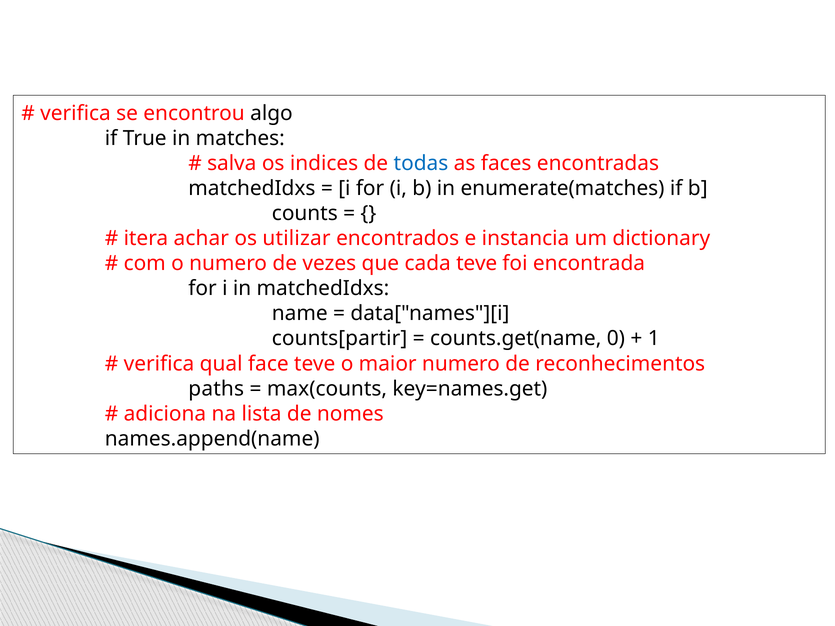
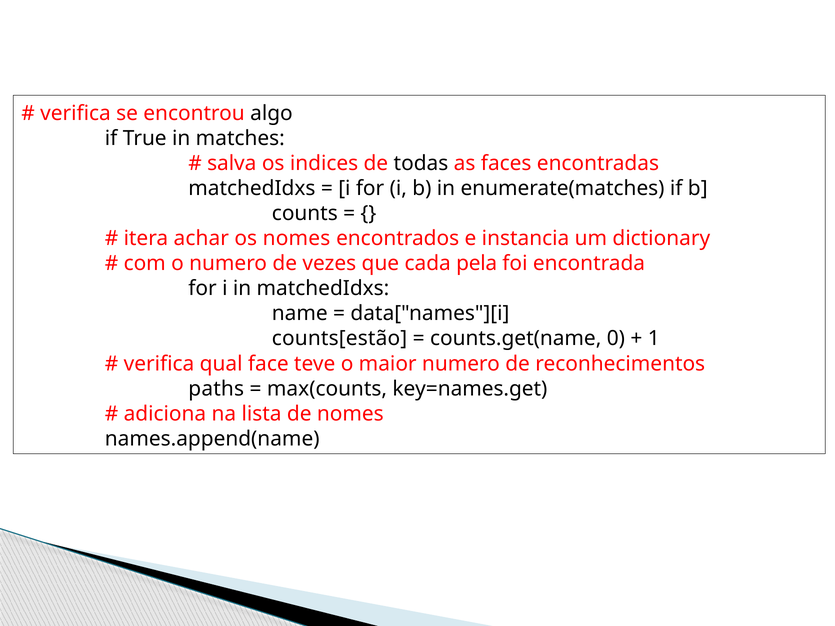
todas colour: blue -> black
os utilizar: utilizar -> nomes
cada teve: teve -> pela
counts[partir: counts[partir -> counts[estão
